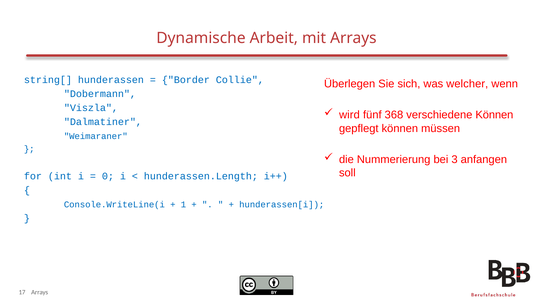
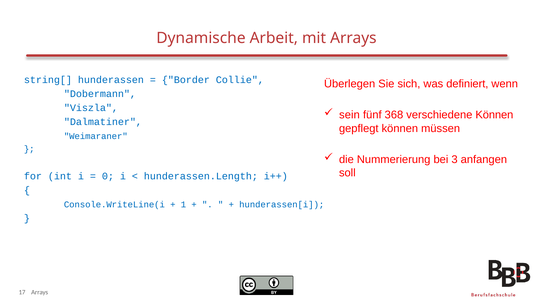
welcher: welcher -> definiert
wird: wird -> sein
